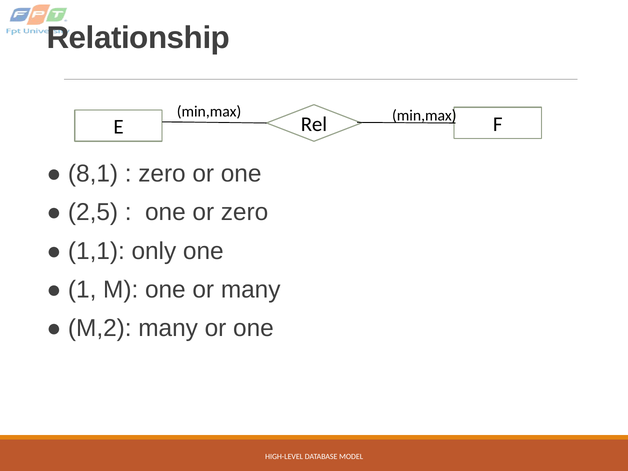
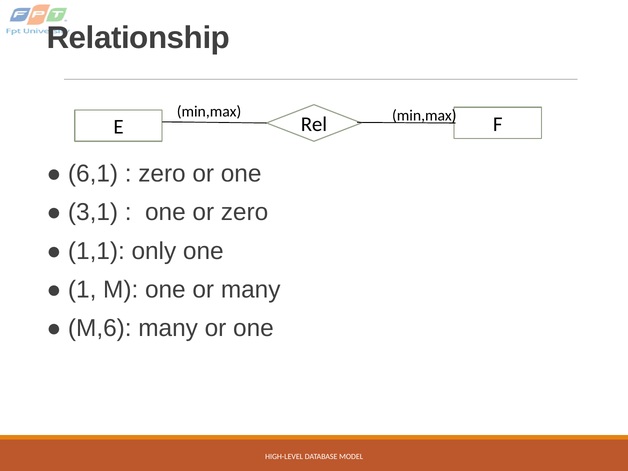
8,1: 8,1 -> 6,1
2,5: 2,5 -> 3,1
M,2: M,2 -> M,6
